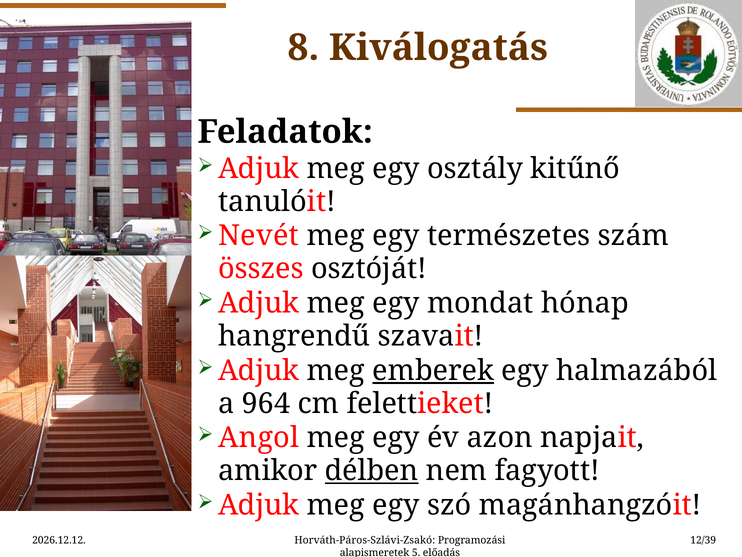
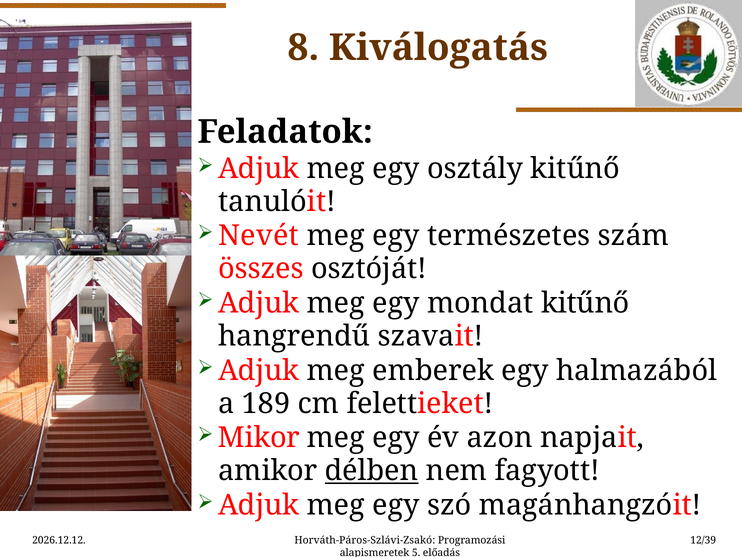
mondat hónap: hónap -> kitűnő
emberek underline: present -> none
964: 964 -> 189
Angol: Angol -> Mikor
